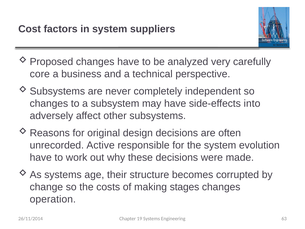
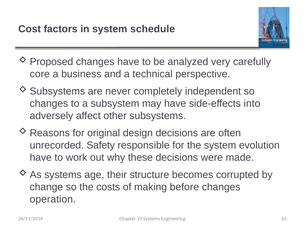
suppliers: suppliers -> schedule
Active: Active -> Safety
stages: stages -> before
